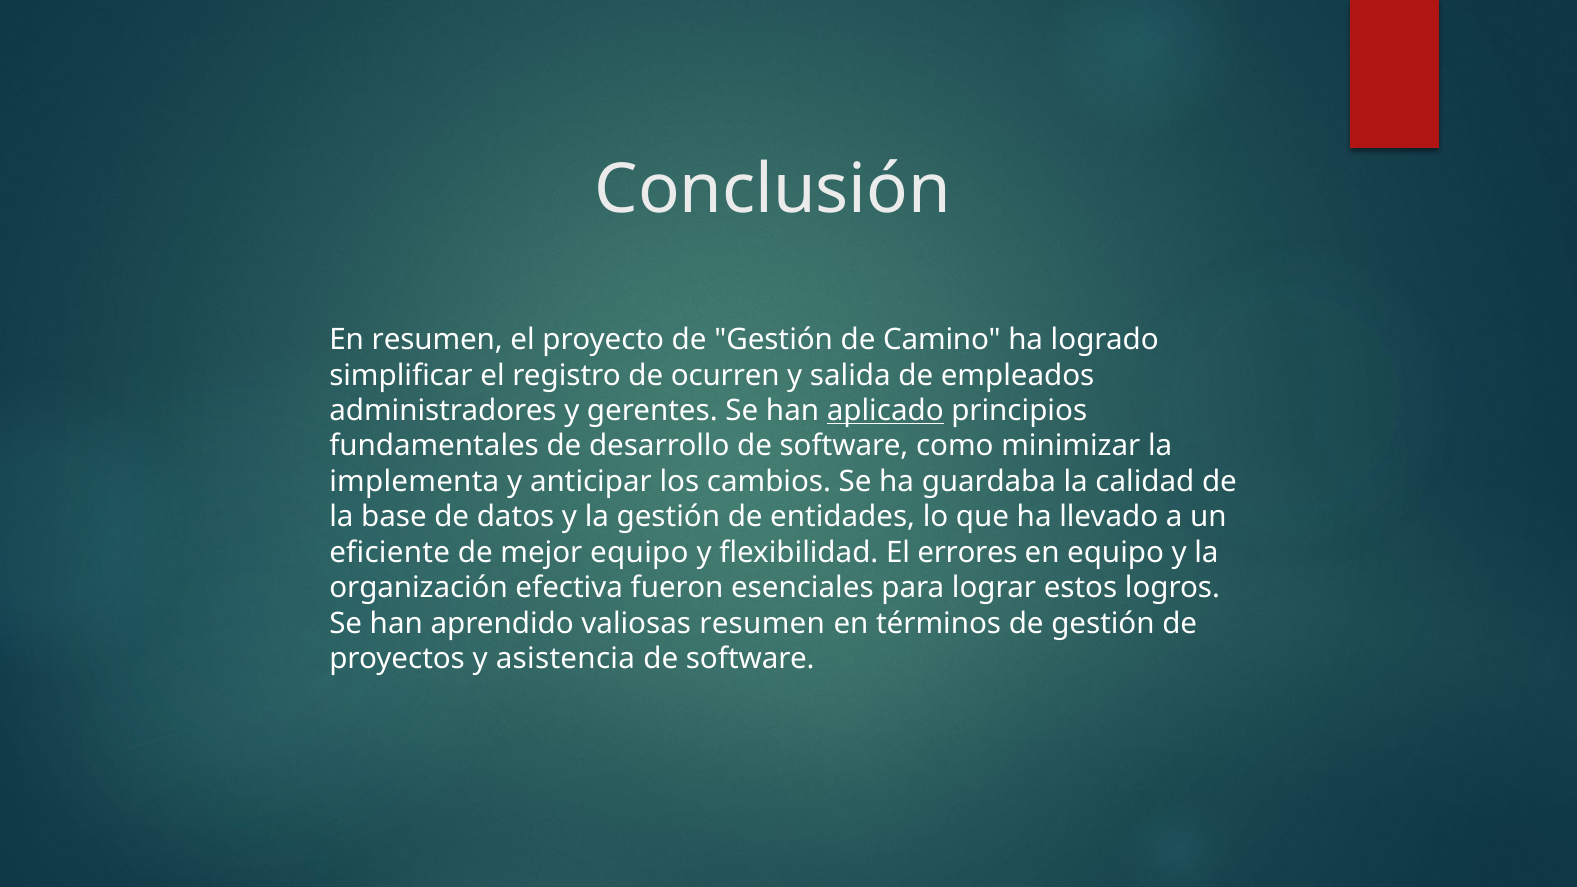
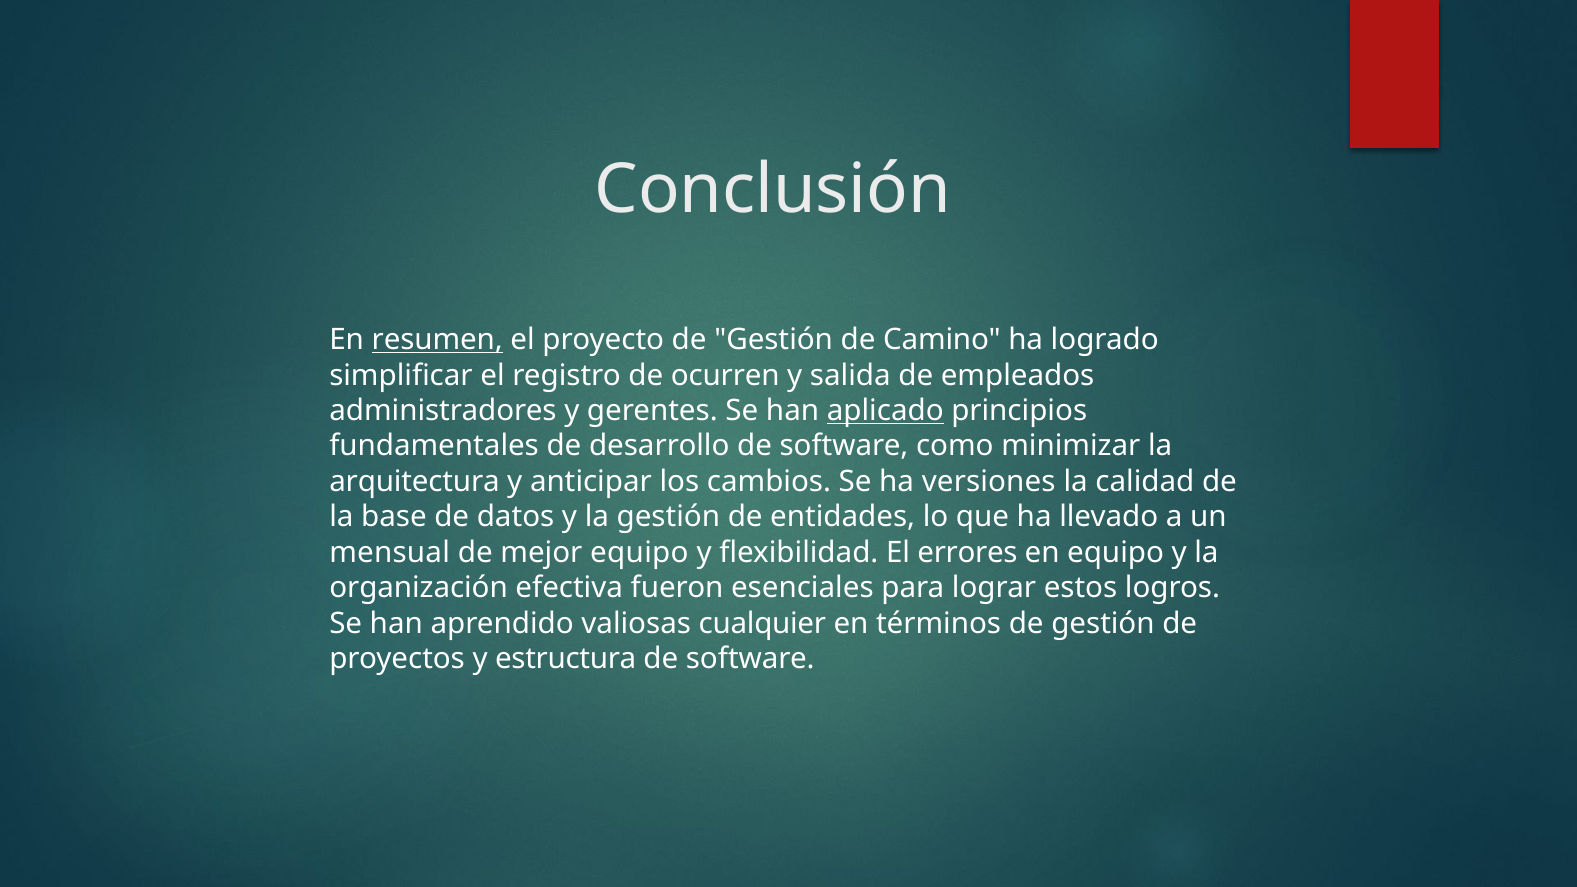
resumen at (437, 340) underline: none -> present
implementa: implementa -> arquitectura
guardaba: guardaba -> versiones
eficiente: eficiente -> mensual
valiosas resumen: resumen -> cualquier
asistencia: asistencia -> estructura
